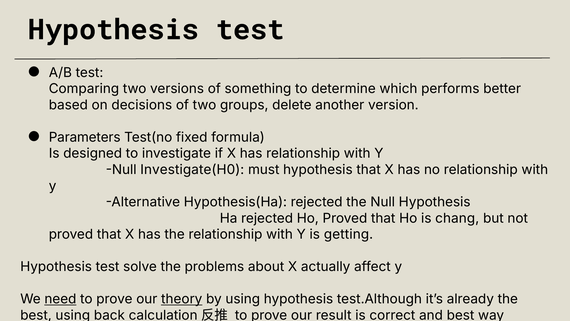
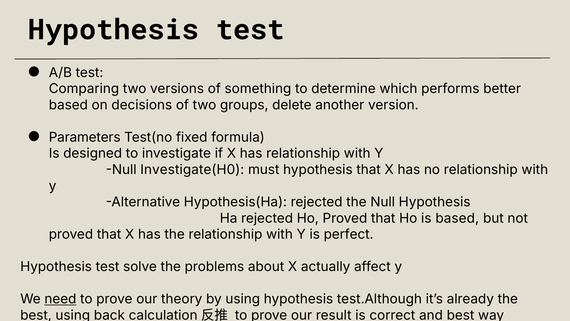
is chang: chang -> based
getting: getting -> perfect
theory underline: present -> none
